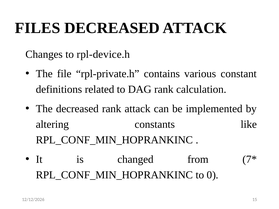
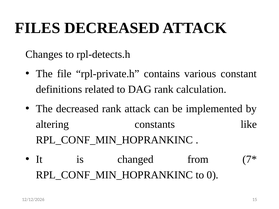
rpl-device.h: rpl-device.h -> rpl-detects.h
